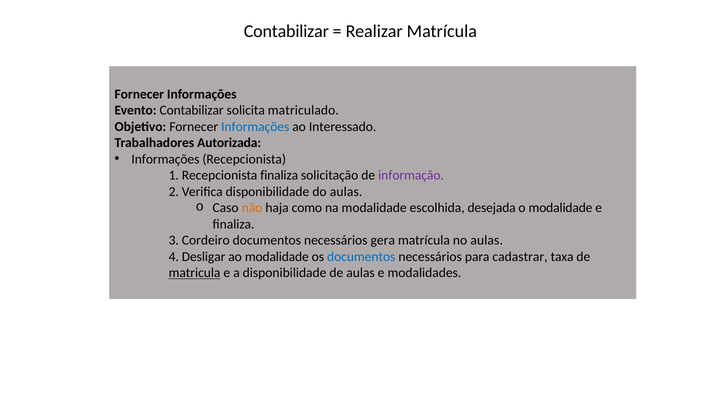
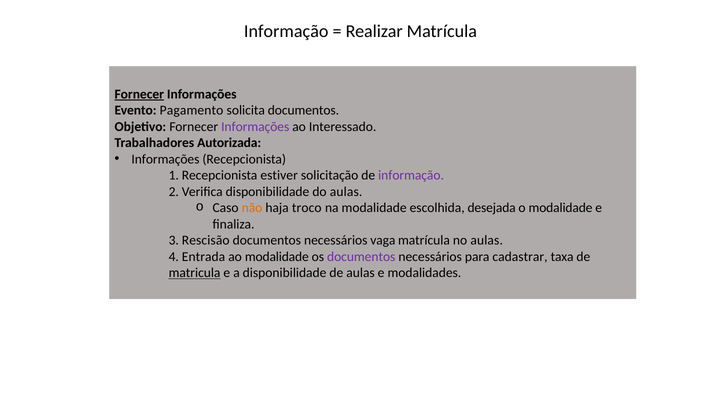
Contabilizar at (286, 31): Contabilizar -> Informação
Fornecer at (139, 94) underline: none -> present
Evento Contabilizar: Contabilizar -> Pagamento
solicita matriculado: matriculado -> documentos
Informações at (255, 127) colour: blue -> purple
Recepcionista finaliza: finaliza -> estiver
como: como -> troco
Cordeiro: Cordeiro -> Rescisão
gera: gera -> vaga
Desligar: Desligar -> Entrada
documentos at (361, 256) colour: blue -> purple
